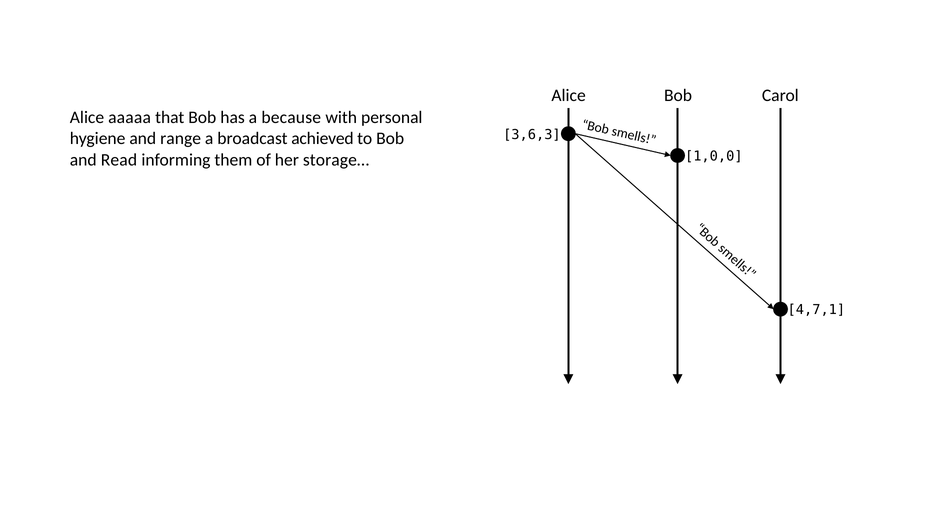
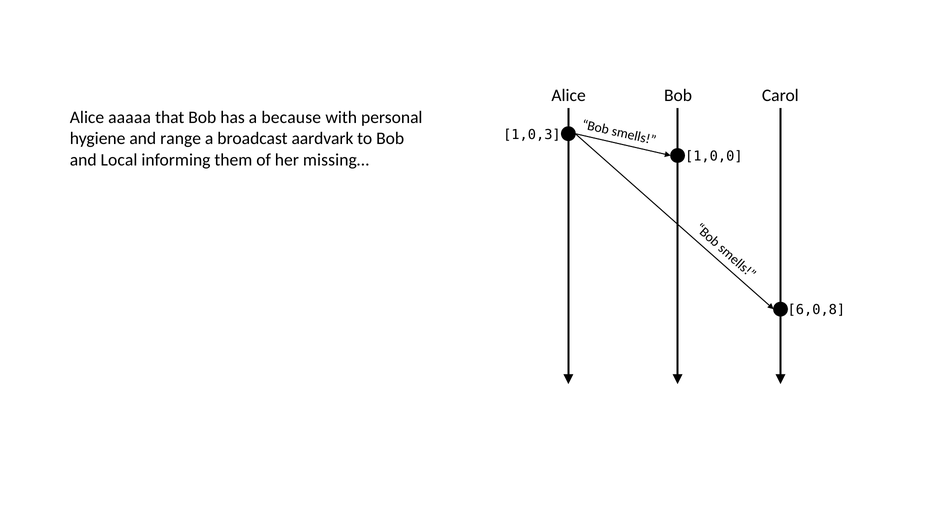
3,6,3: 3,6,3 -> 1,0,3
achieved: achieved -> aardvark
Read: Read -> Local
storage…: storage… -> missing…
4,7,1: 4,7,1 -> 6,0,8
